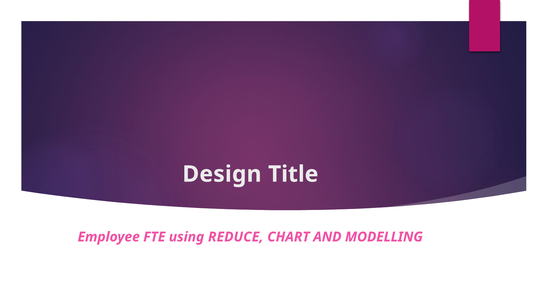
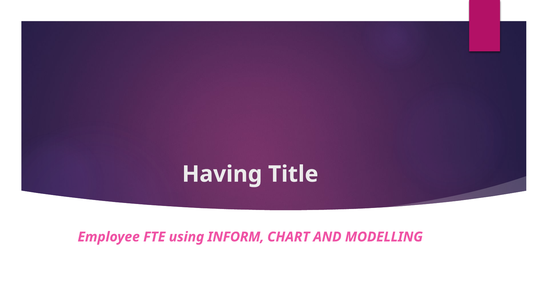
Design: Design -> Having
REDUCE: REDUCE -> INFORM
